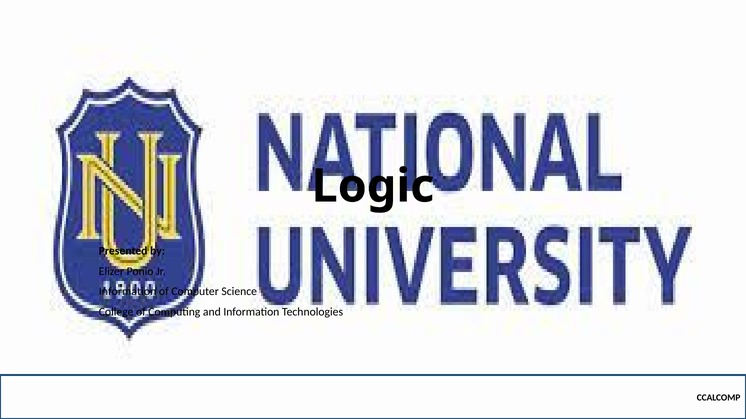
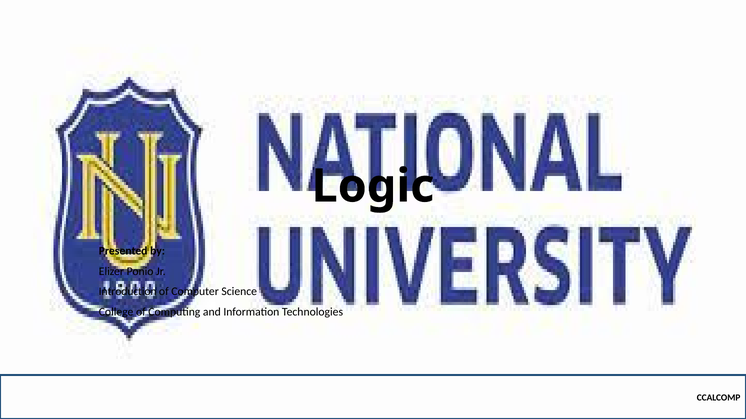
Information at (128, 292): Information -> Introduction
